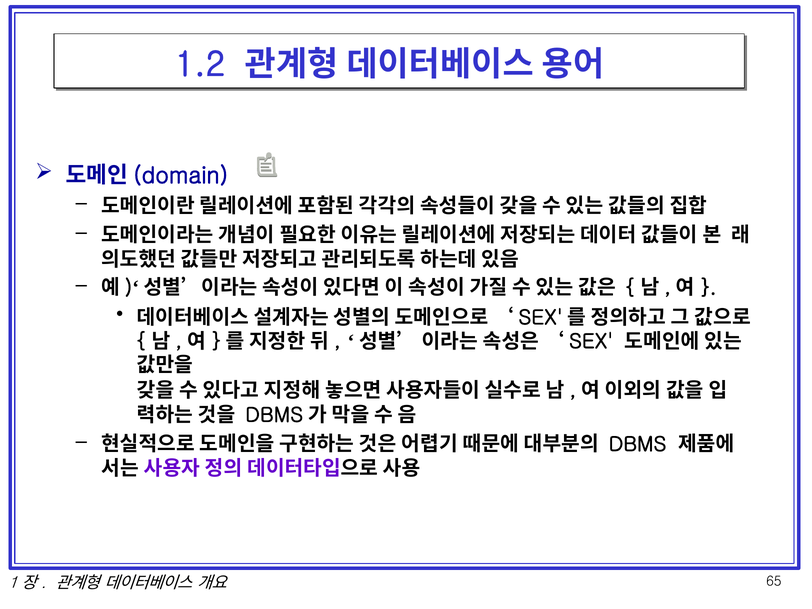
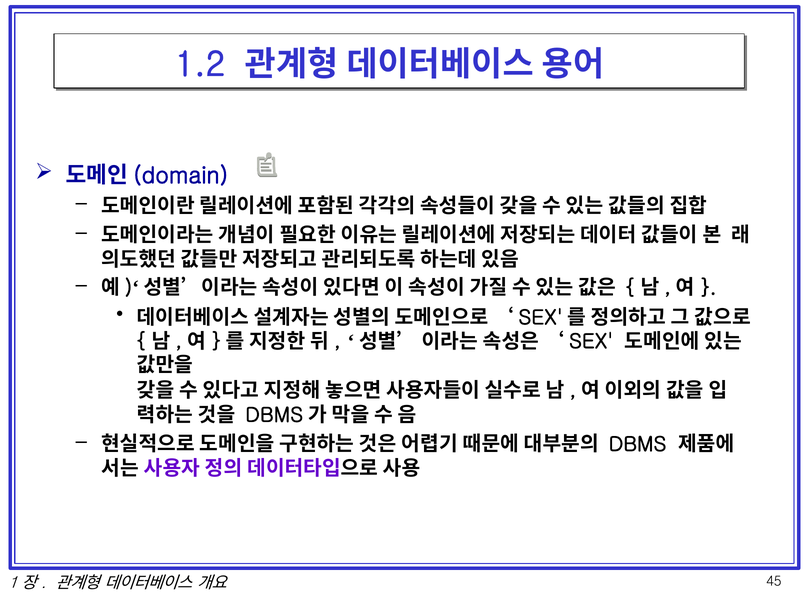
65: 65 -> 45
